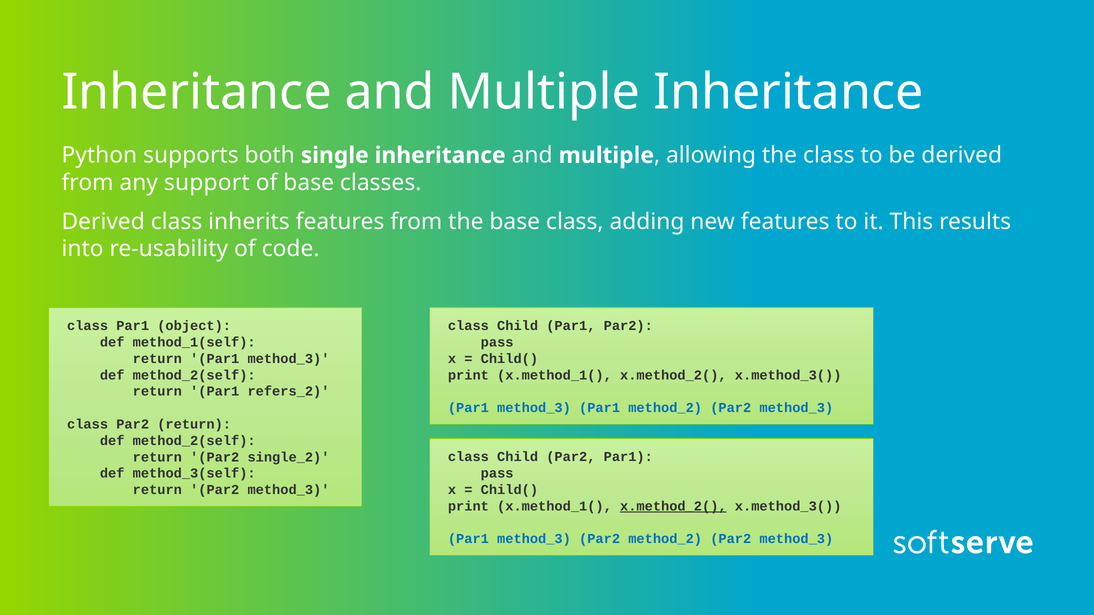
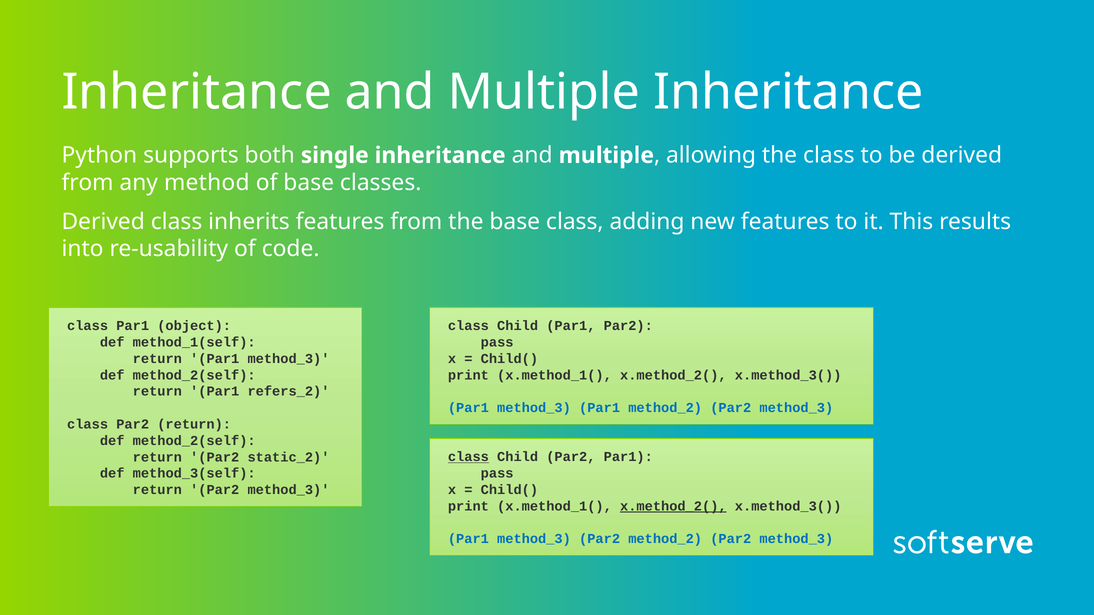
support: support -> method
class at (468, 457) underline: none -> present
single_2: single_2 -> static_2
